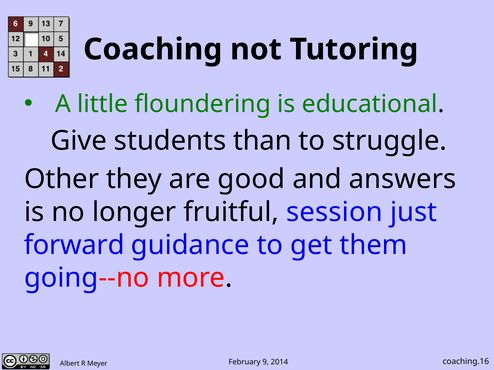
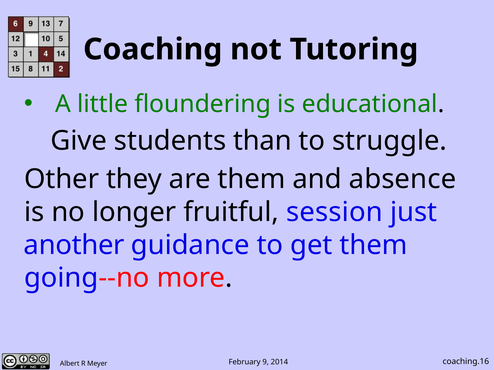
are good: good -> them
answers: answers -> absence
forward: forward -> another
